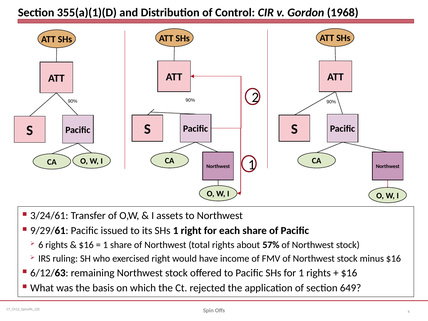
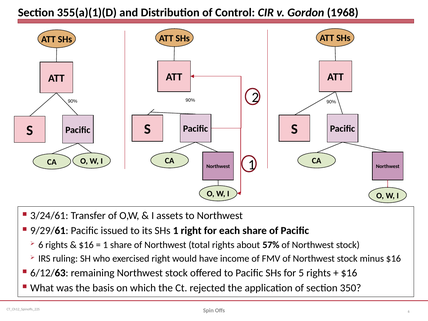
for 1: 1 -> 5
649: 649 -> 350
